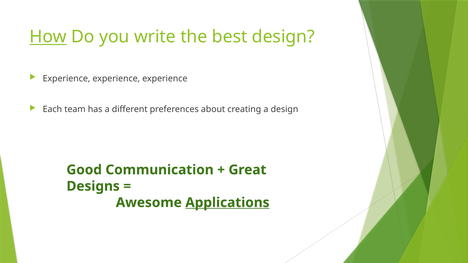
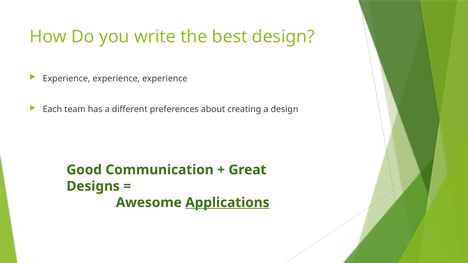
How underline: present -> none
